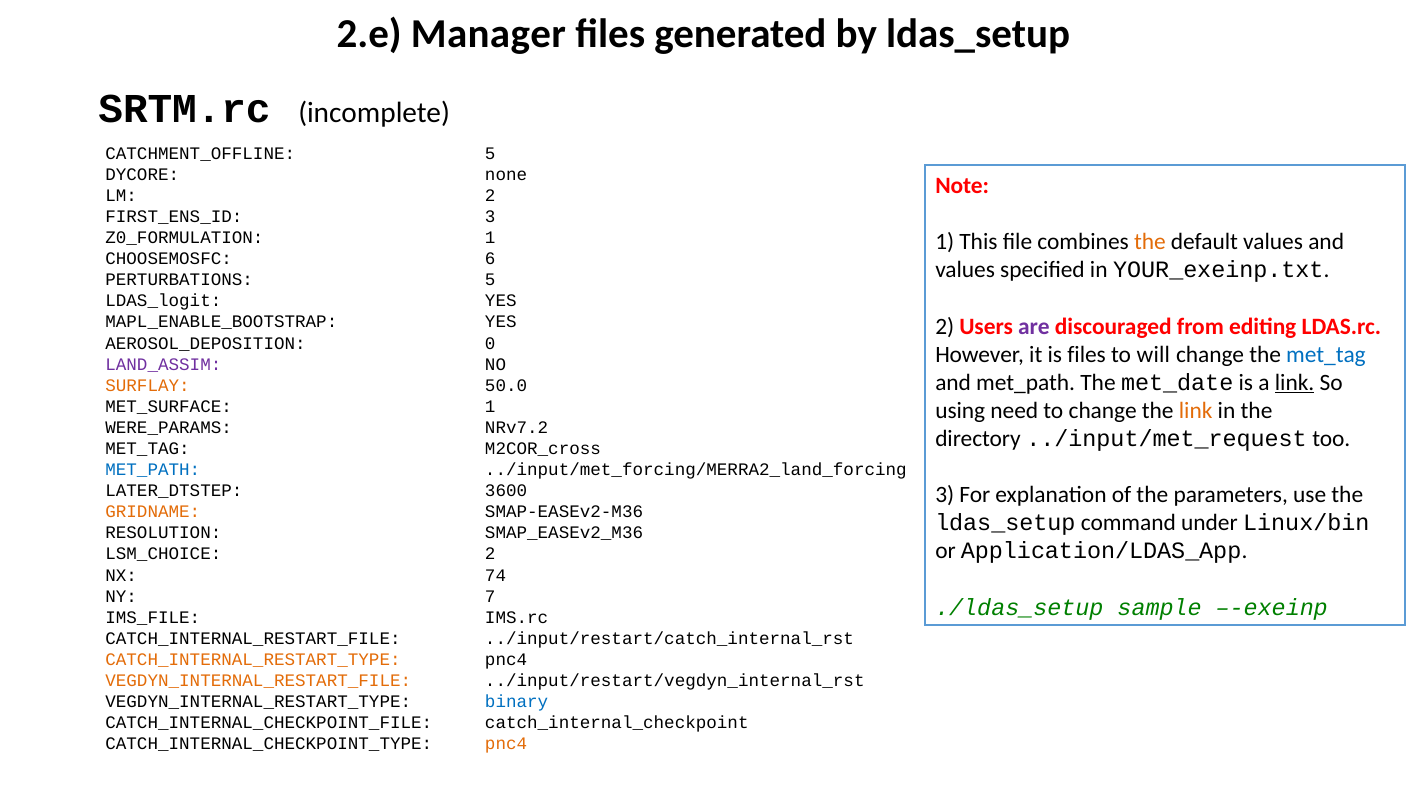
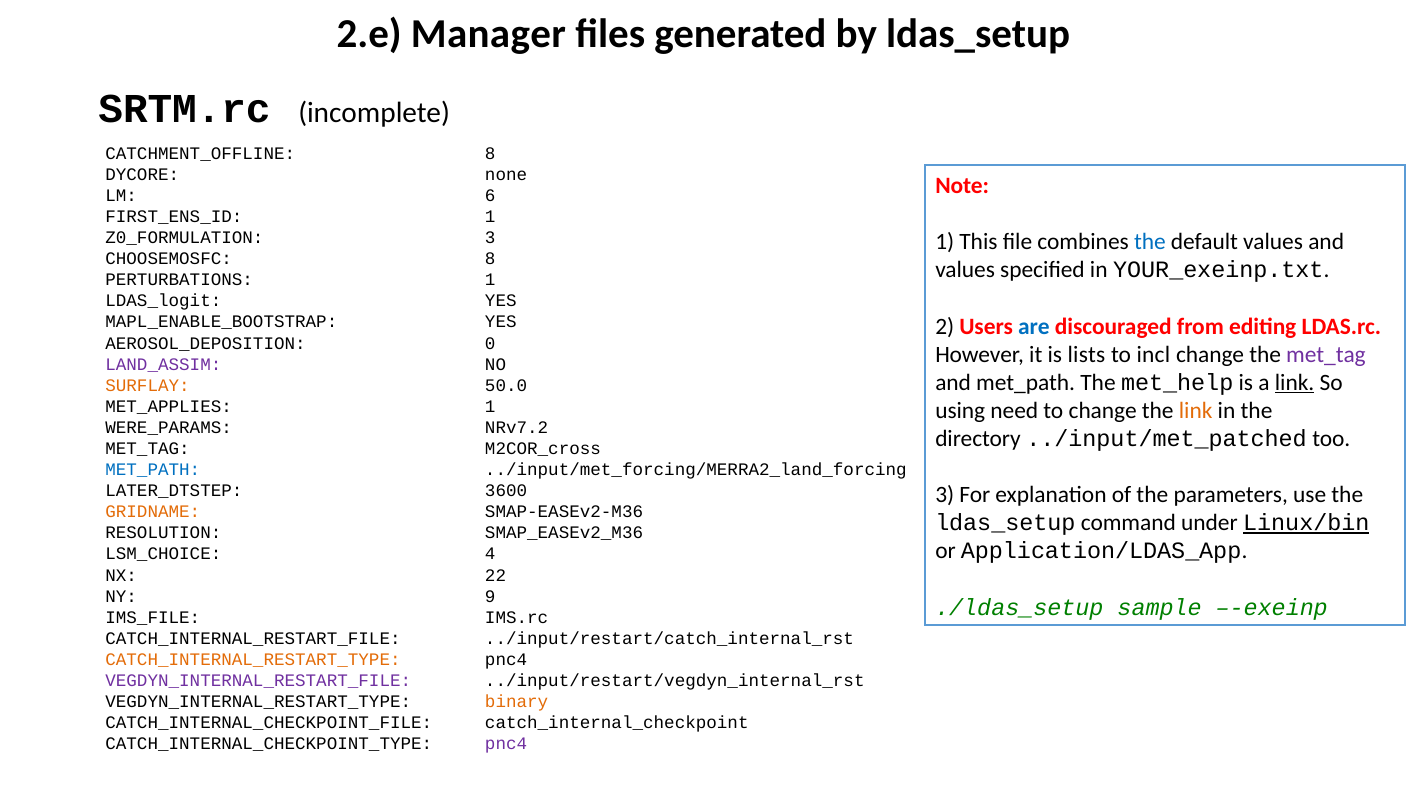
CATCHMENT_OFFLINE 5: 5 -> 8
LM 2: 2 -> 6
FIRST_ENS_ID 3: 3 -> 1
Z0_FORMULATION 1: 1 -> 3
the at (1150, 242) colour: orange -> blue
CHOOSEMOSFC 6: 6 -> 8
PERTURBATIONS 5: 5 -> 1
are colour: purple -> blue
is files: files -> lists
will: will -> incl
met_tag at (1326, 355) colour: blue -> purple
met_date: met_date -> met_help
MET_SURFACE: MET_SURFACE -> MET_APPLIES
../input/met_request: ../input/met_request -> ../input/met_patched
Linux/bin underline: none -> present
LSM_CHOICE 2: 2 -> 4
74: 74 -> 22
7: 7 -> 9
VEGDYN_INTERNAL_RESTART_FILE colour: orange -> purple
binary colour: blue -> orange
pnc4 at (506, 744) colour: orange -> purple
